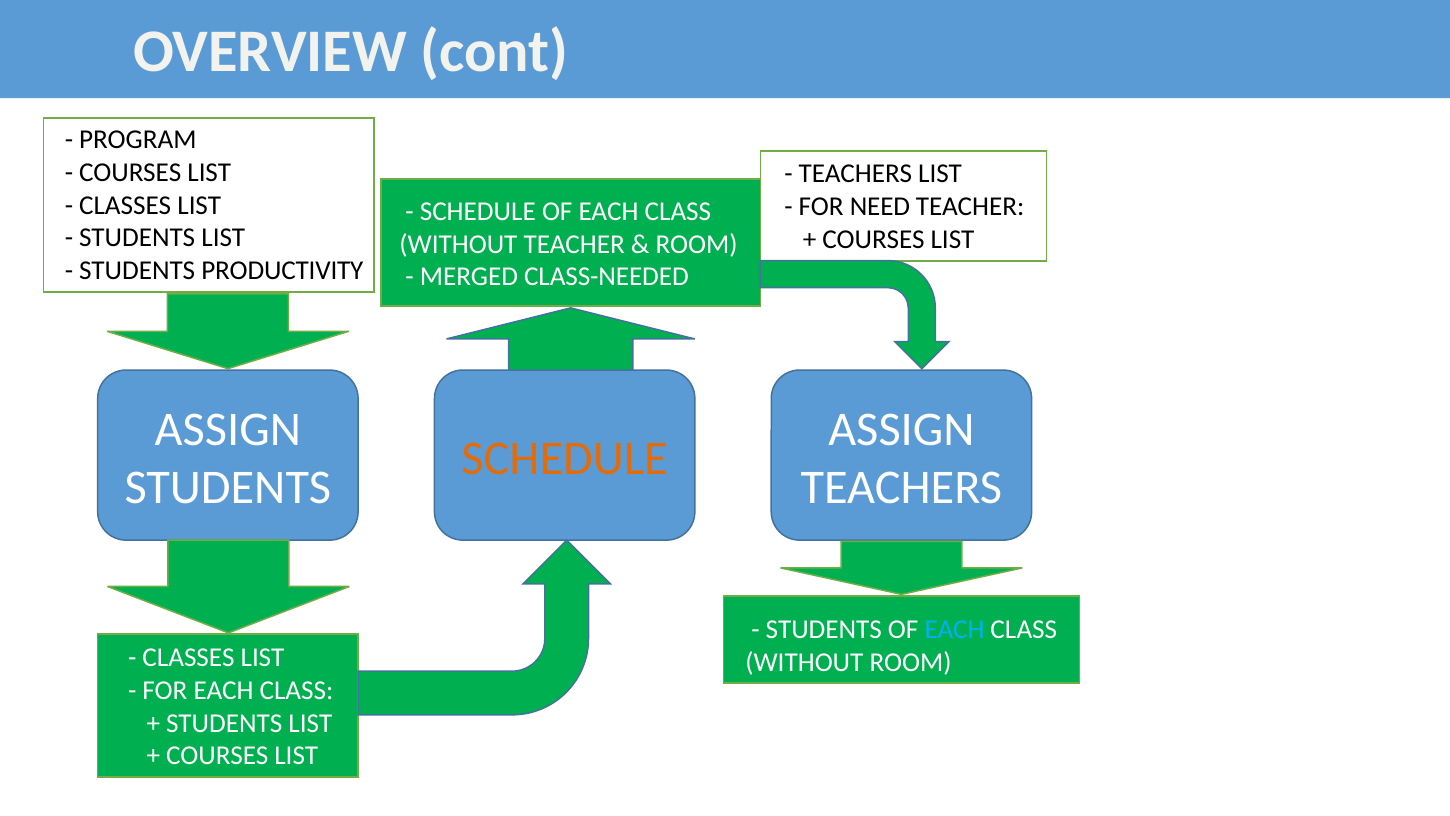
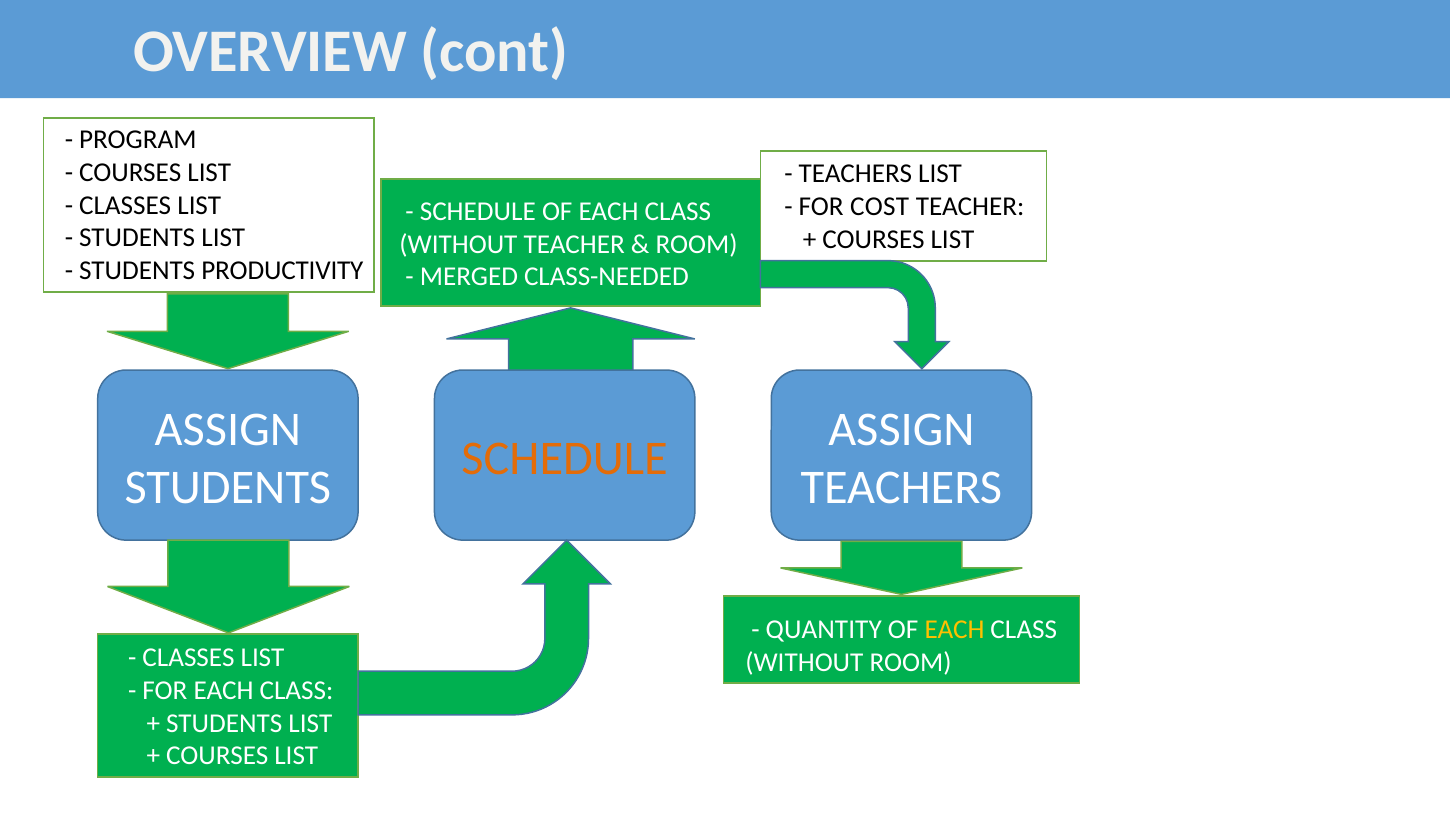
NEED: NEED -> COST
STUDENTS at (824, 630): STUDENTS -> QUANTITY
EACH at (955, 630) colour: light blue -> yellow
